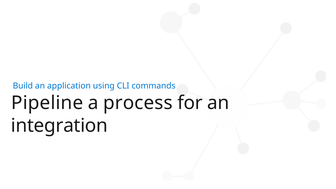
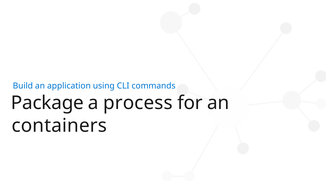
Pipeline: Pipeline -> Package
integration: integration -> containers
